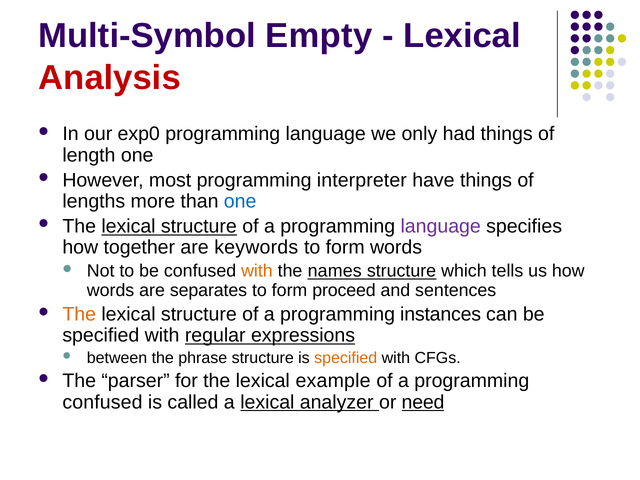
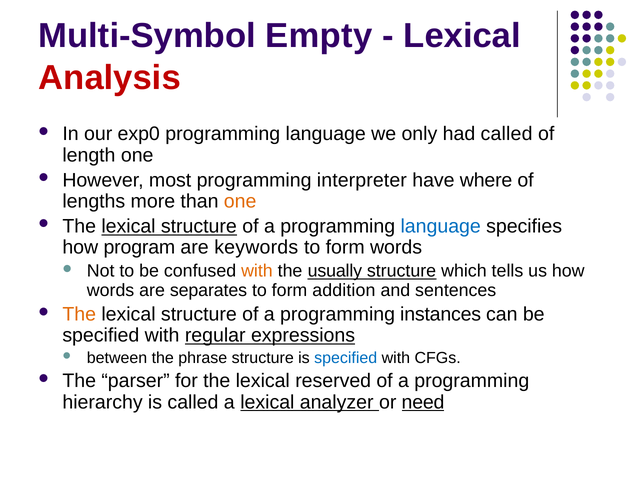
had things: things -> called
have things: things -> where
one at (240, 201) colour: blue -> orange
language at (441, 226) colour: purple -> blue
together: together -> program
names: names -> usually
proceed: proceed -> addition
specified at (346, 358) colour: orange -> blue
example: example -> reserved
confused at (102, 402): confused -> hierarchy
